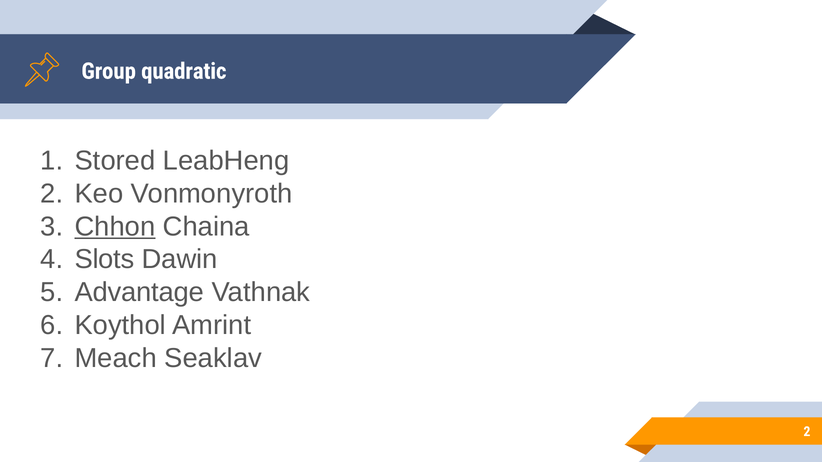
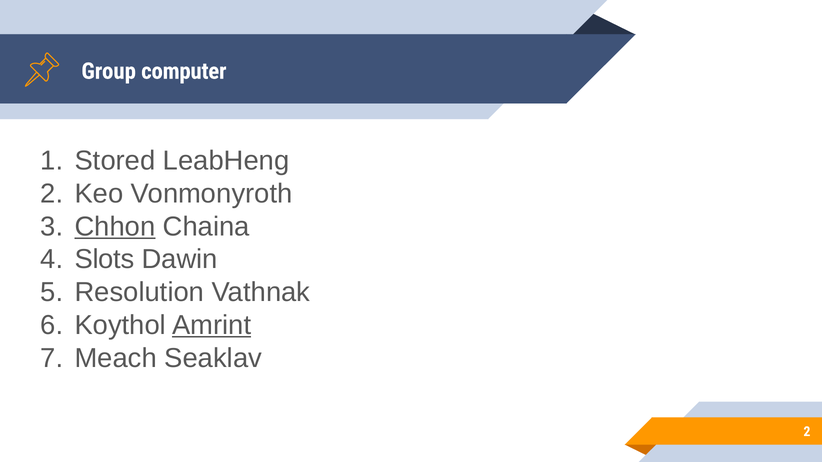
quadratic: quadratic -> computer
Advantage: Advantage -> Resolution
Amrint underline: none -> present
